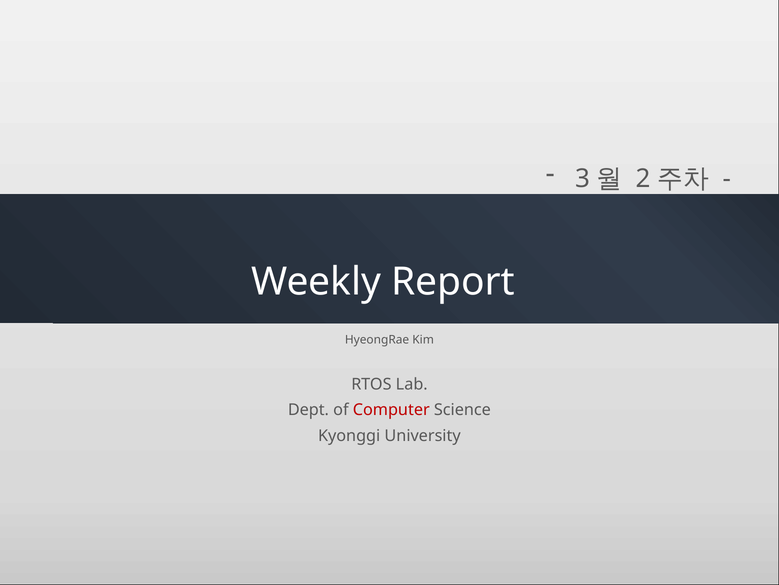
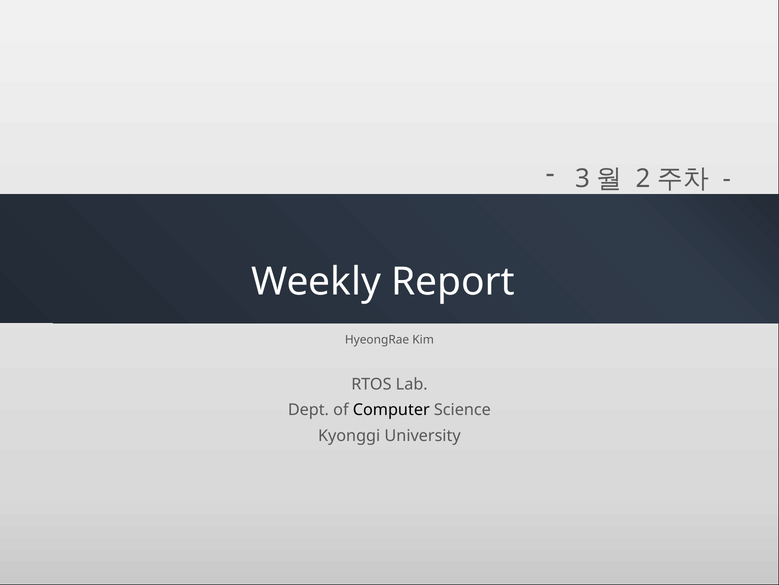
Computer at (391, 409) colour: red -> black
